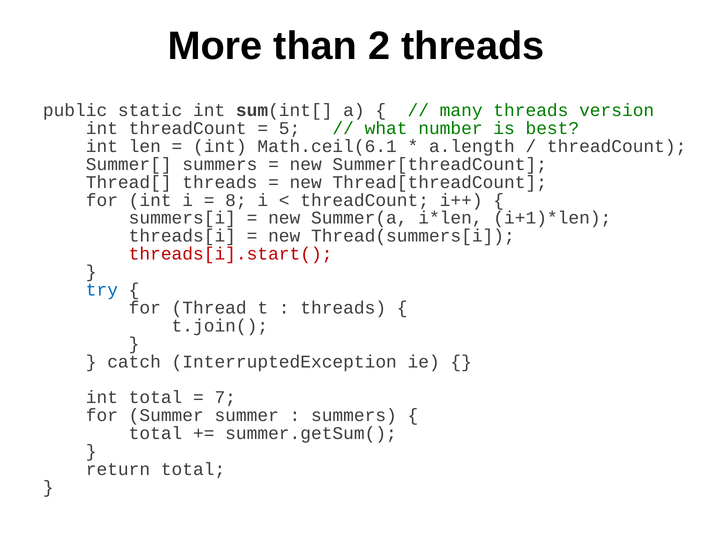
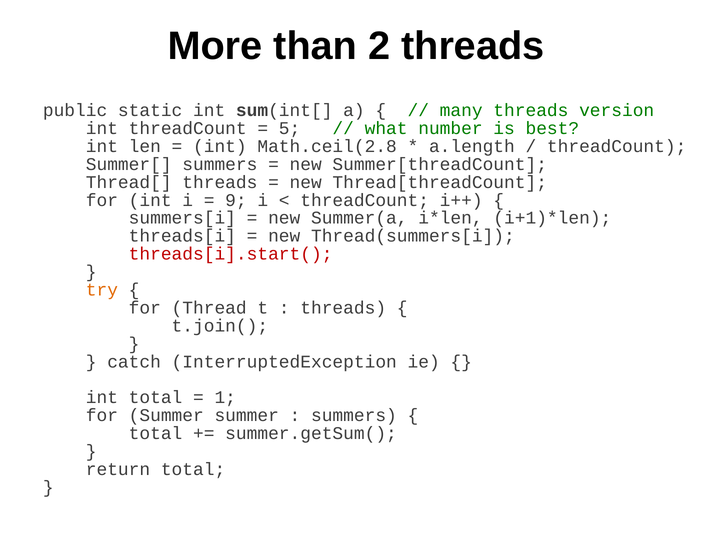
Math.ceil(6.1: Math.ceil(6.1 -> Math.ceil(2.8
8: 8 -> 9
try colour: blue -> orange
7: 7 -> 1
